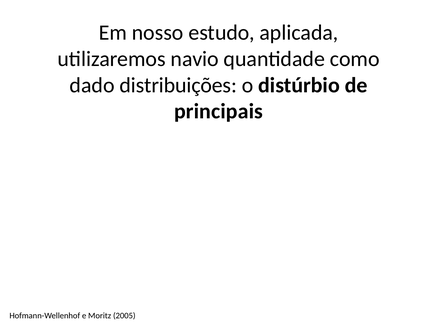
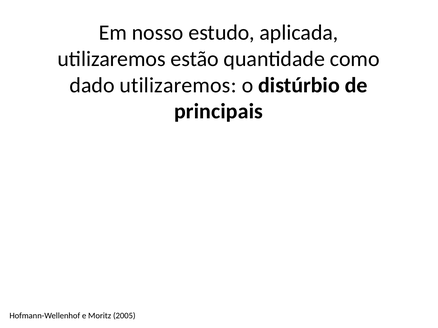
navio: navio -> estão
dado distribuições: distribuições -> utilizaremos
